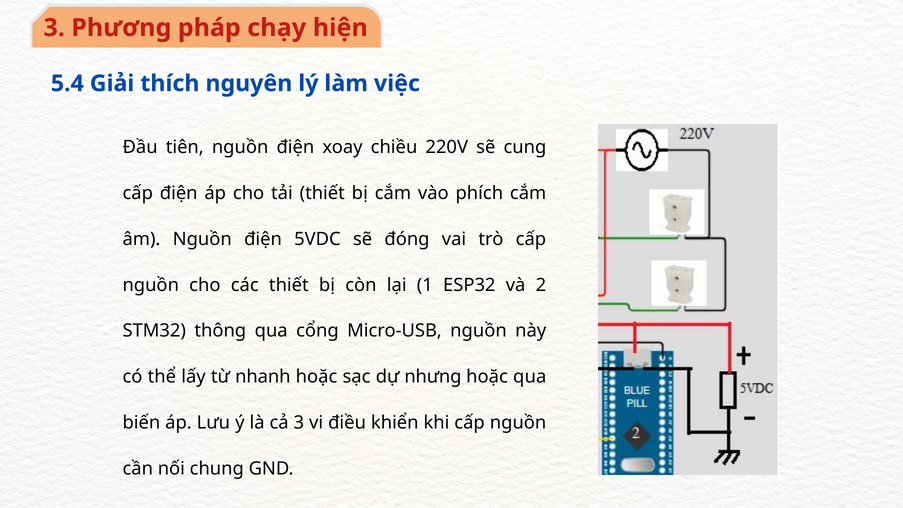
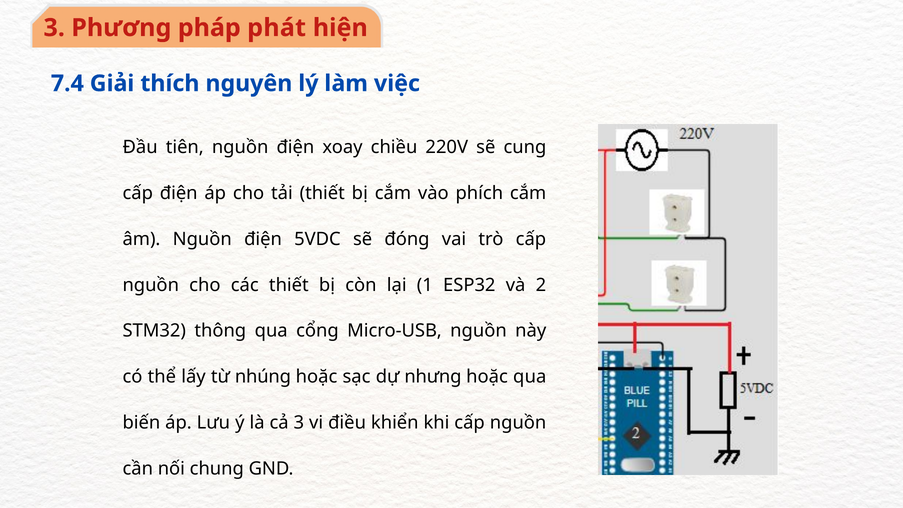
chạy: chạy -> phát
5.4: 5.4 -> 7.4
nhanh: nhanh -> nhúng
